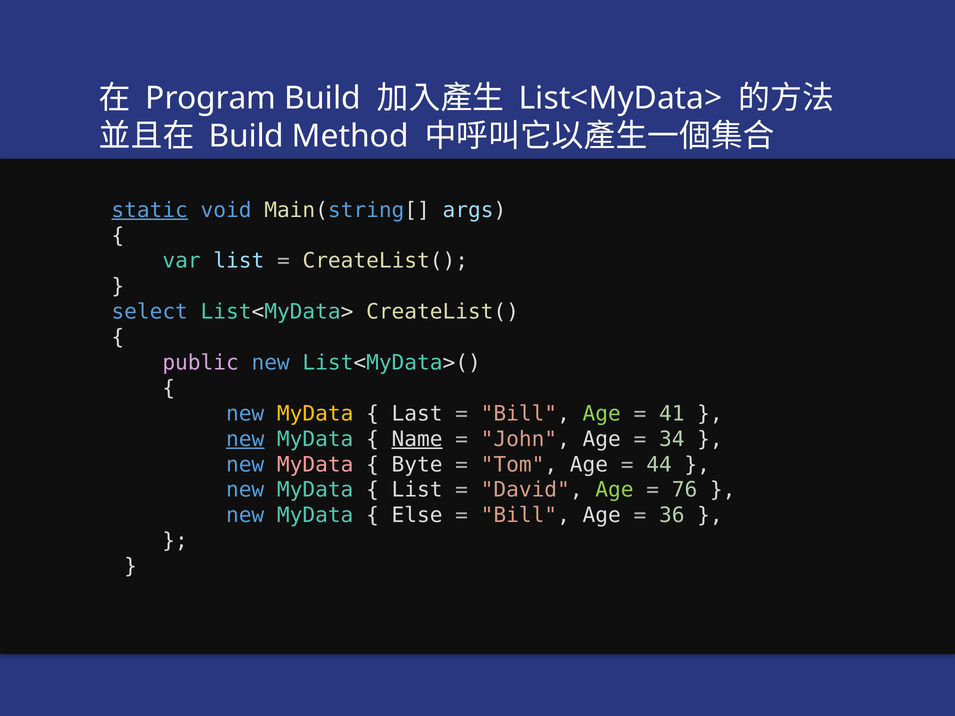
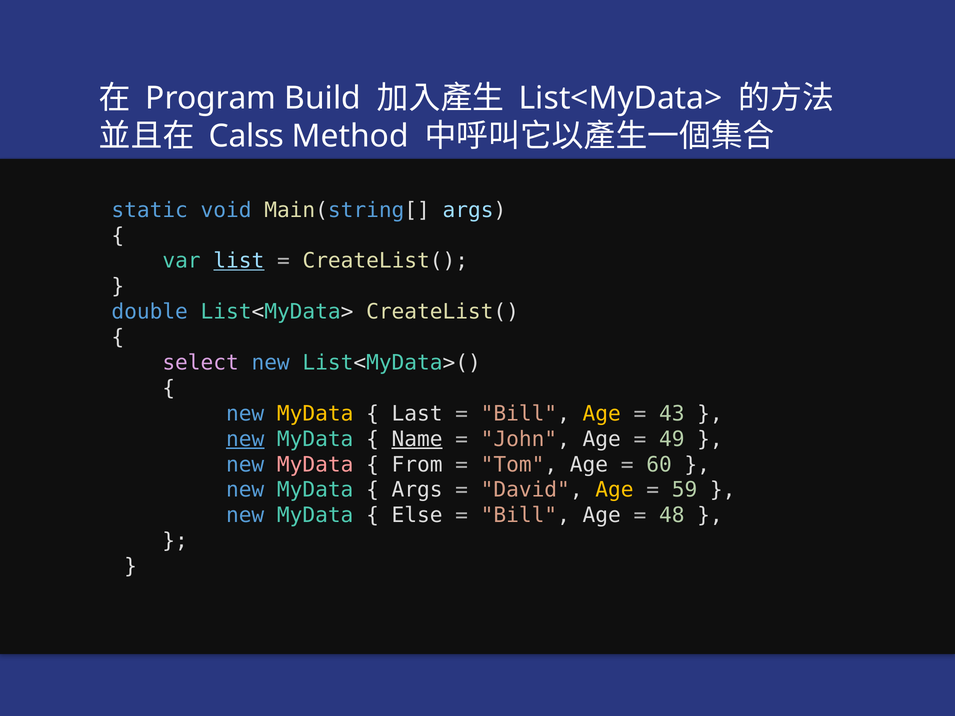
Build at (247, 136): Build -> Calss
static underline: present -> none
list at (239, 261) underline: none -> present
select: select -> double
public: public -> select
Age at (602, 414) colour: light green -> yellow
41: 41 -> 43
34: 34 -> 49
Byte: Byte -> From
44: 44 -> 60
List at (417, 490): List -> Args
Age at (614, 490) colour: light green -> yellow
76: 76 -> 59
36: 36 -> 48
